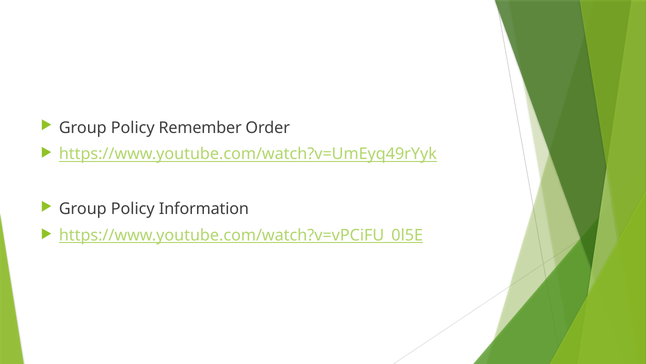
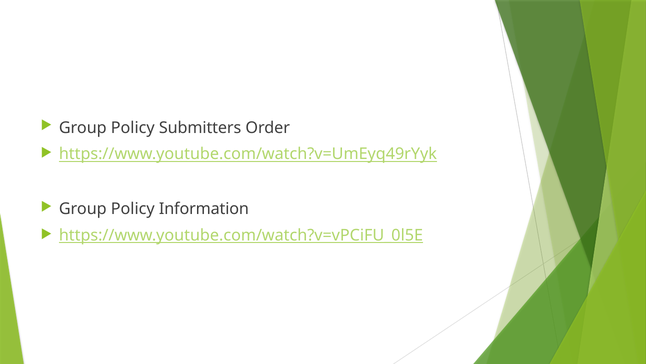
Remember: Remember -> Submitters
